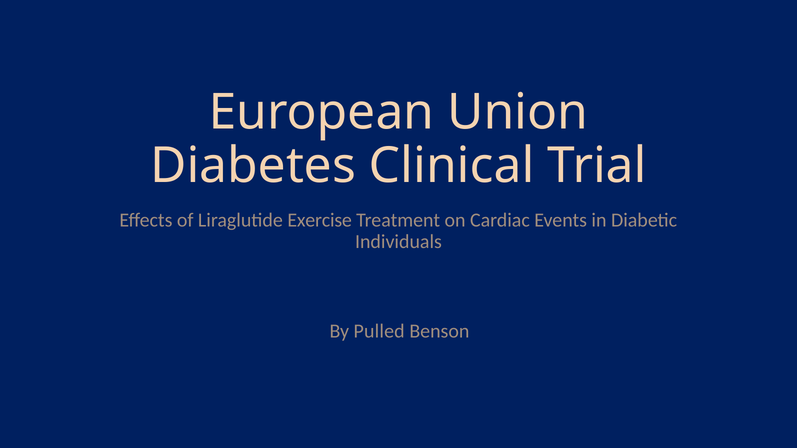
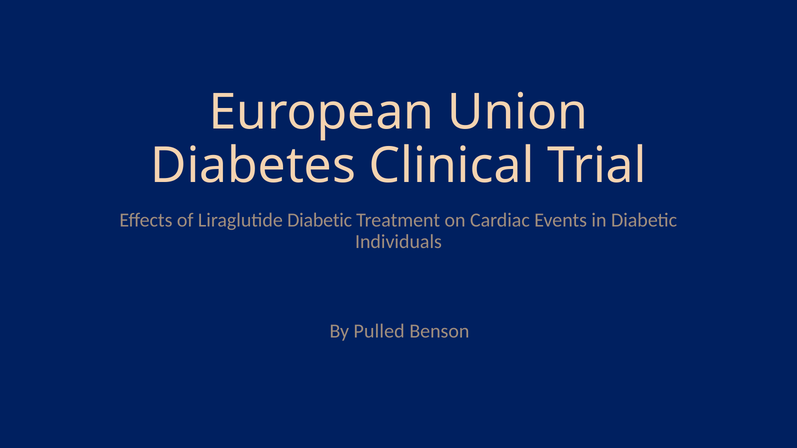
Liraglutide Exercise: Exercise -> Diabetic
